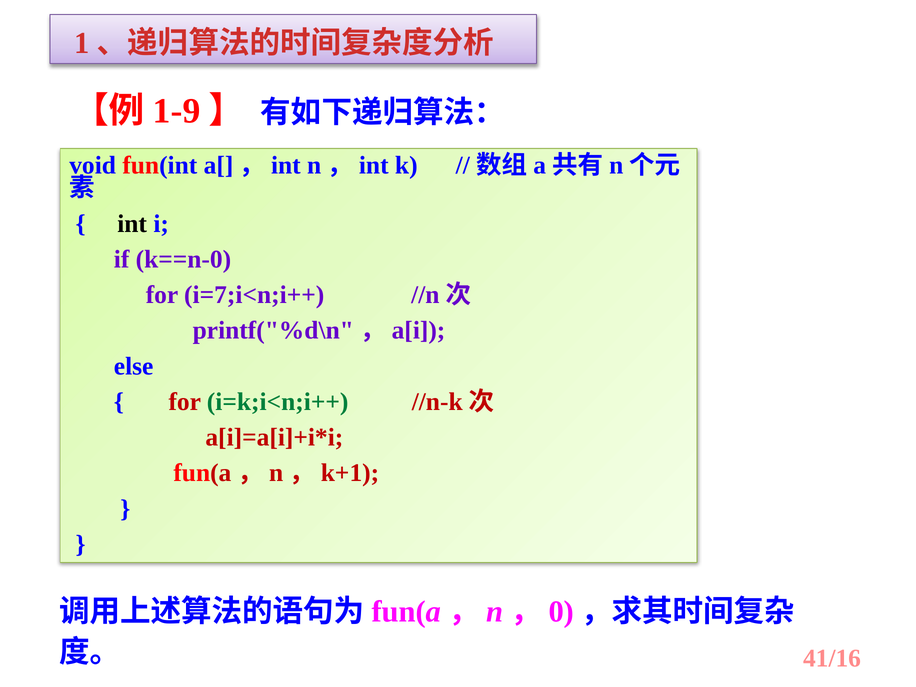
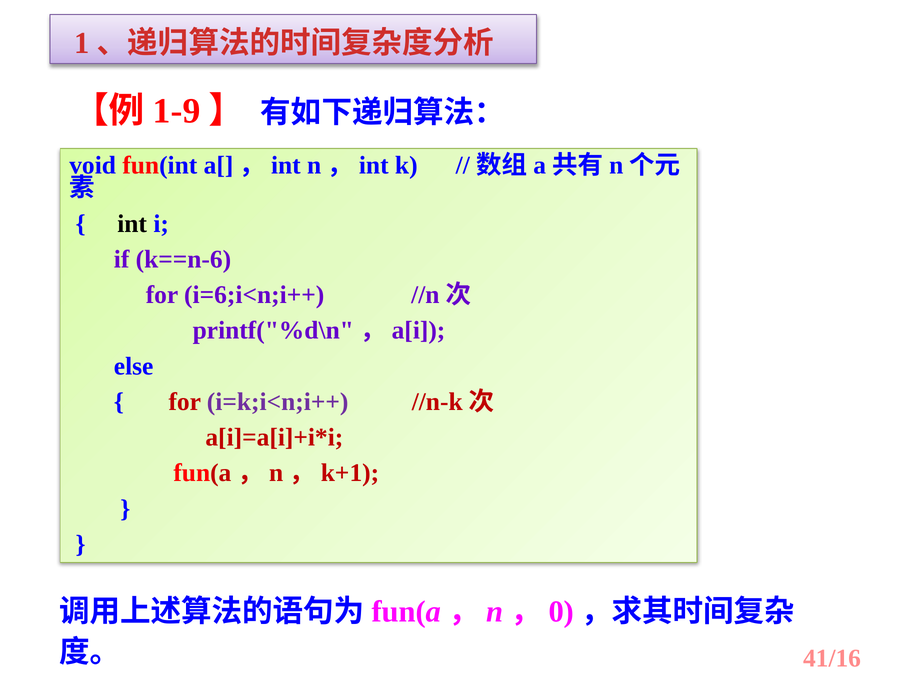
k==n-0: k==n-0 -> k==n-6
i=7;i<n;i++: i=7;i<n;i++ -> i=6;i<n;i++
i=k;i<n;i++ colour: green -> purple
